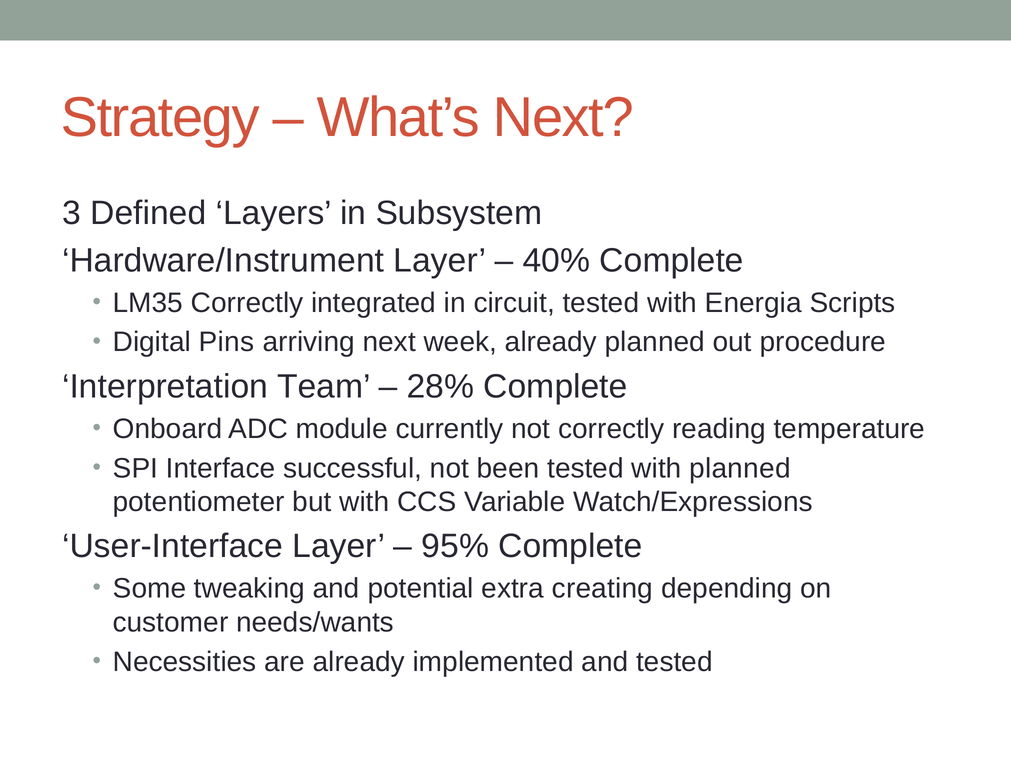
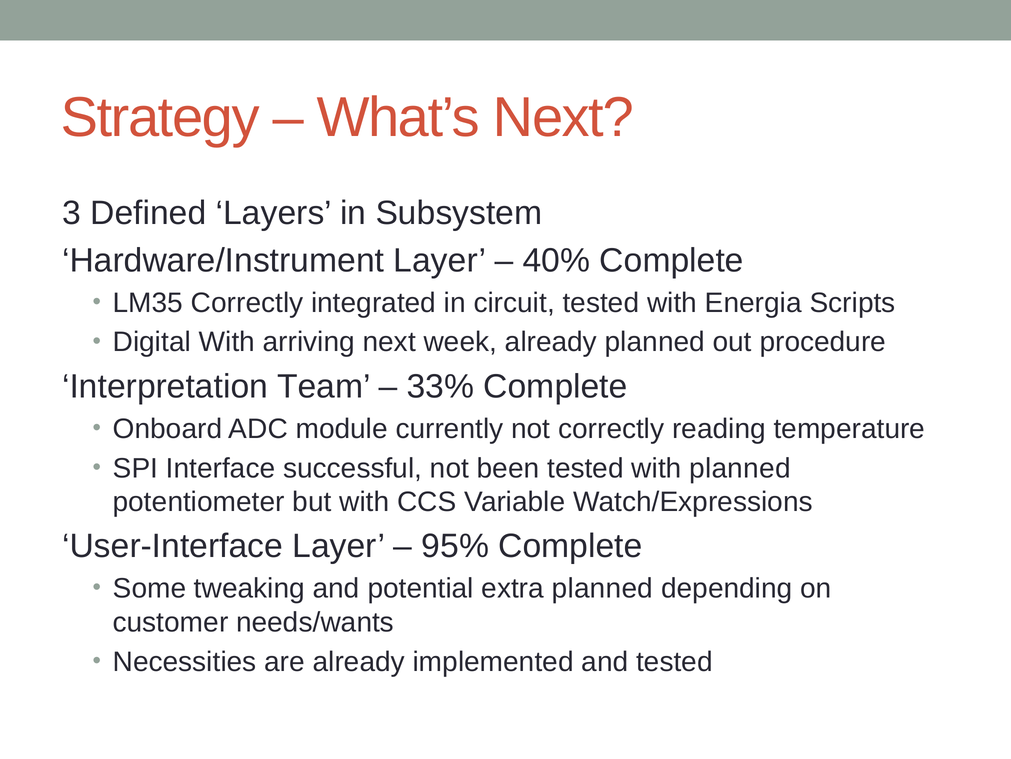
Digital Pins: Pins -> With
28%: 28% -> 33%
extra creating: creating -> planned
